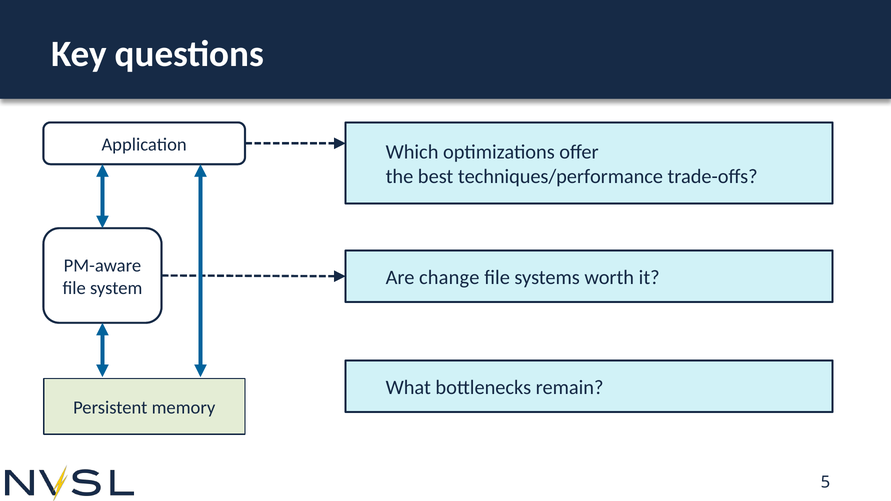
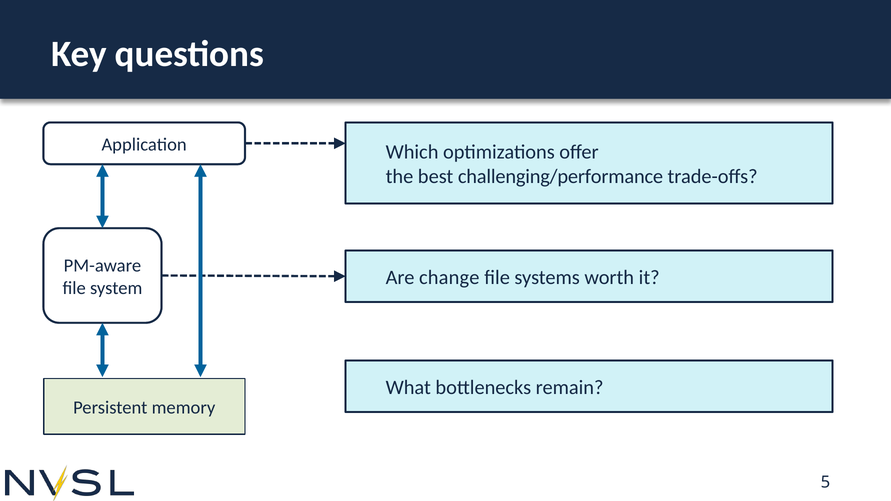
techniques/performance: techniques/performance -> challenging/performance
